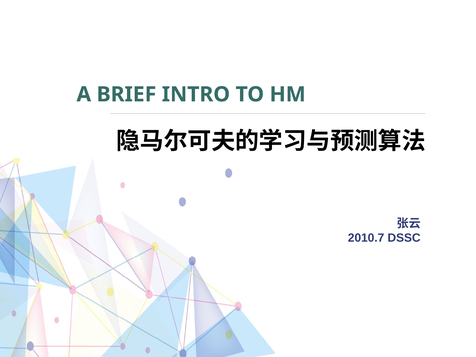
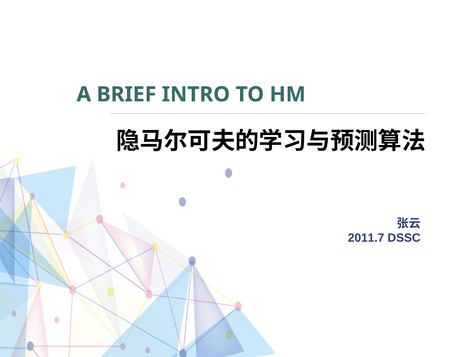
2010.7: 2010.7 -> 2011.7
